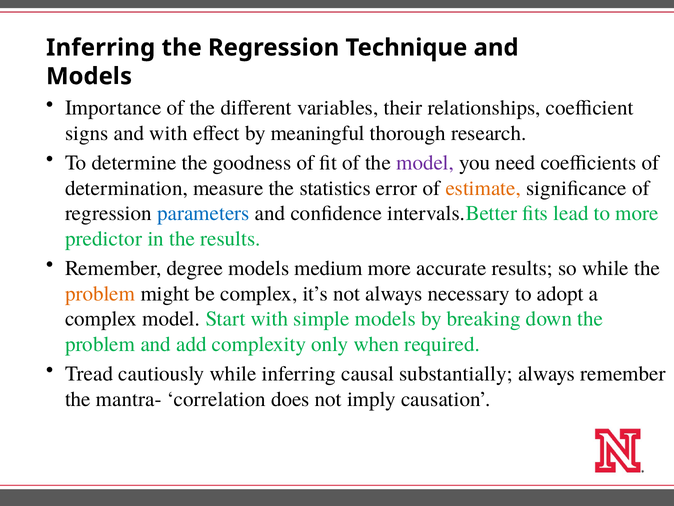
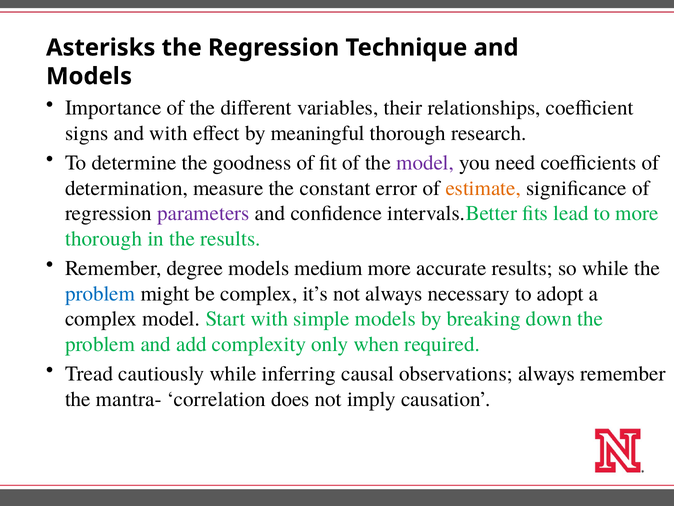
Inferring at (101, 48): Inferring -> Asterisks
statistics: statistics -> constant
parameters colour: blue -> purple
predictor at (104, 239): predictor -> thorough
problem at (100, 293) colour: orange -> blue
substantially: substantially -> observations
